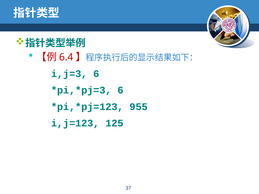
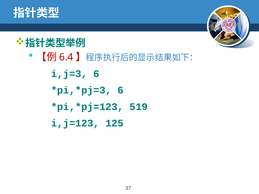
955: 955 -> 519
